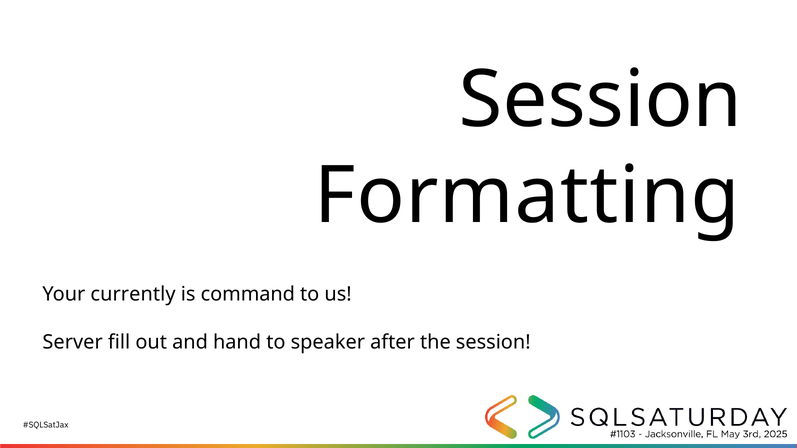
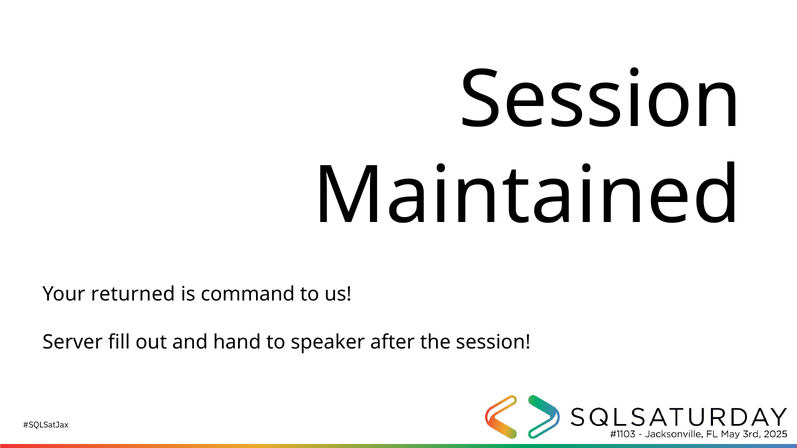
Formatting: Formatting -> Maintained
currently: currently -> returned
